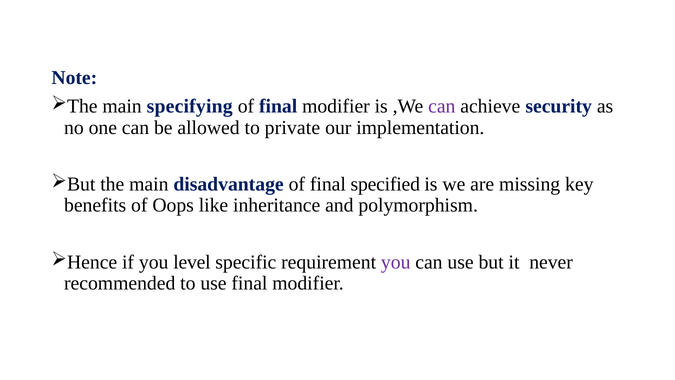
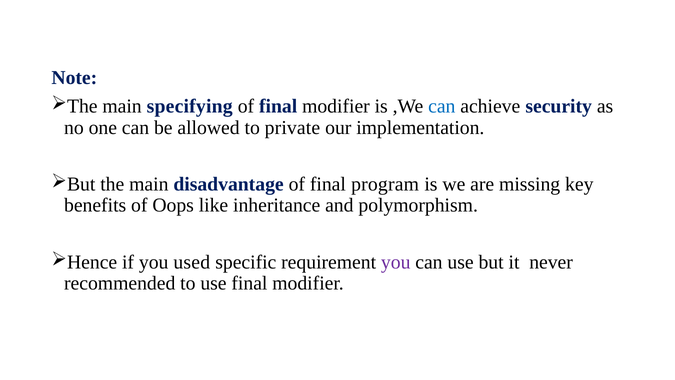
can at (442, 106) colour: purple -> blue
specified: specified -> program
level: level -> used
